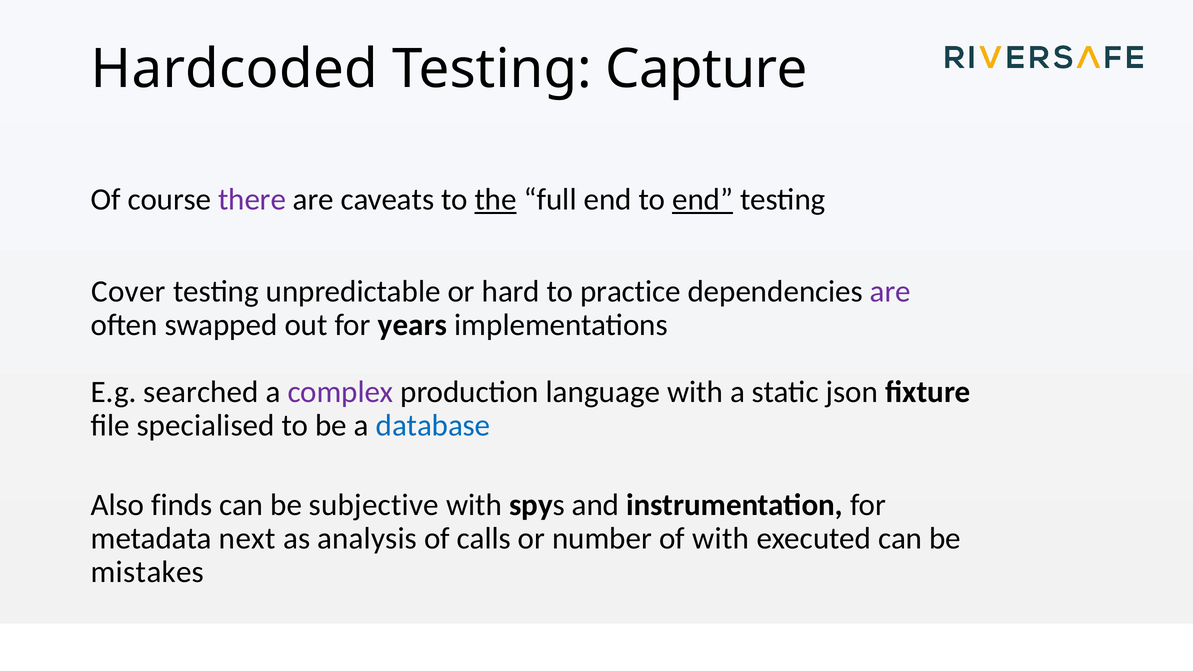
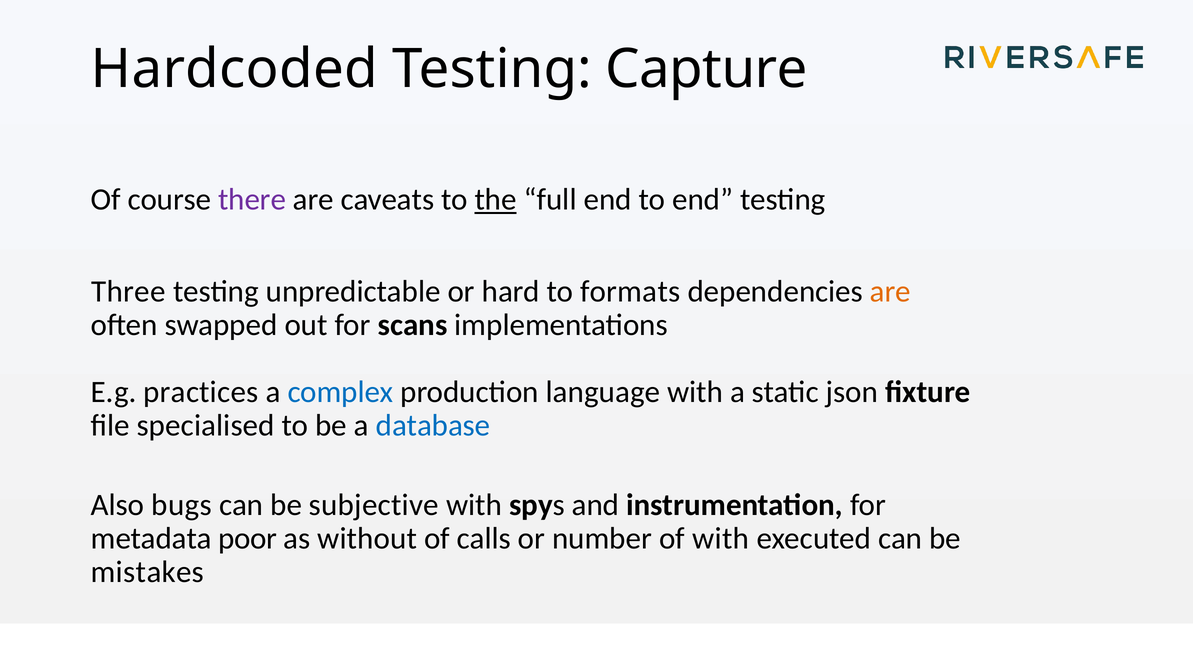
end at (703, 200) underline: present -> none
Cover: Cover -> Three
practice: practice -> formats
are at (890, 292) colour: purple -> orange
years: years -> scans
searched: searched -> practices
complex colour: purple -> blue
finds: finds -> bugs
next: next -> poor
analysis: analysis -> without
